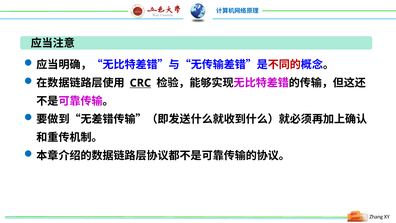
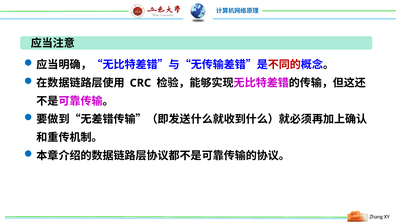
CRC underline: present -> none
